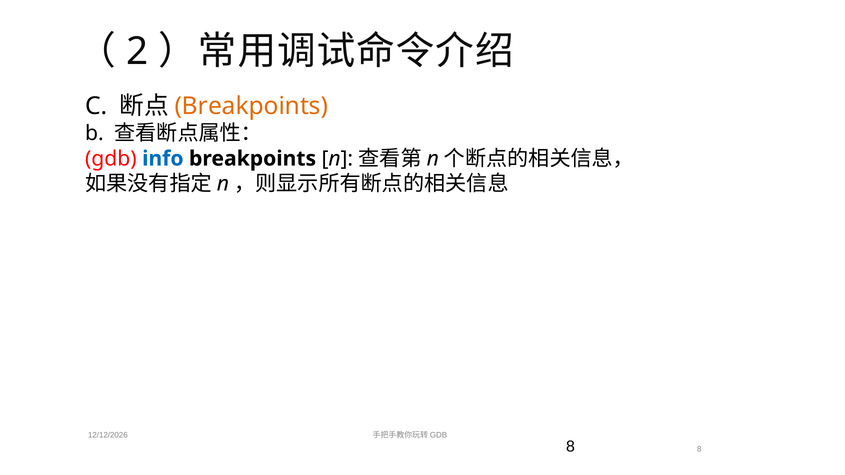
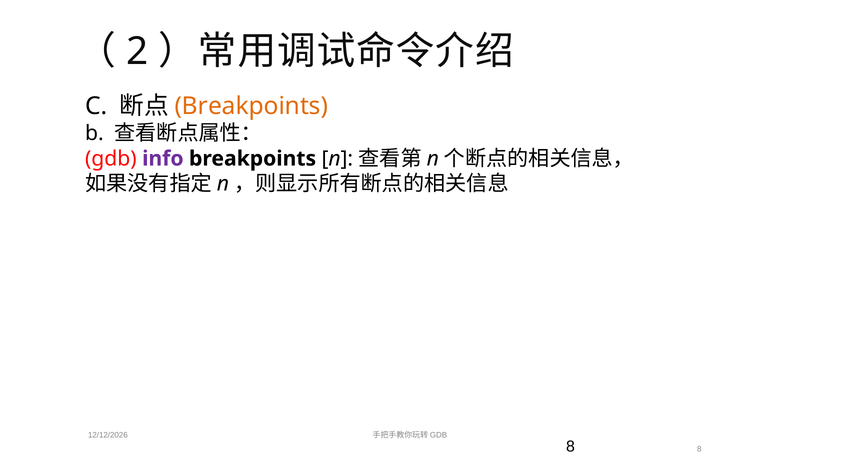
info colour: blue -> purple
